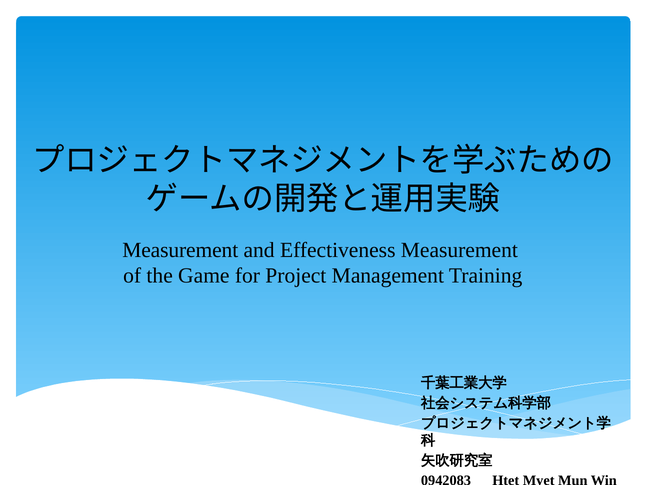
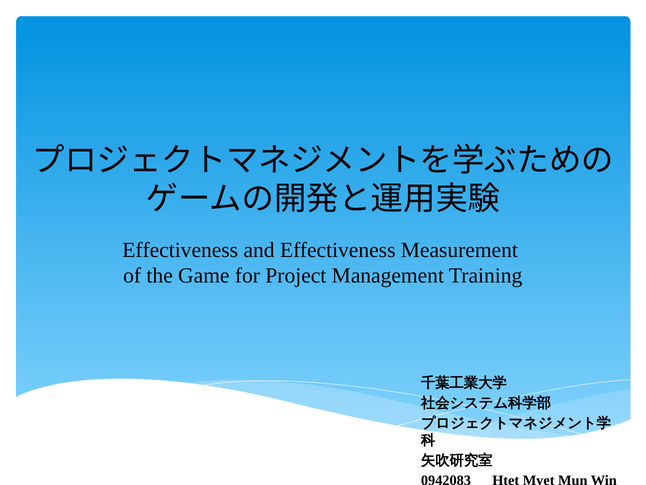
Measurement at (180, 250): Measurement -> Effectiveness
